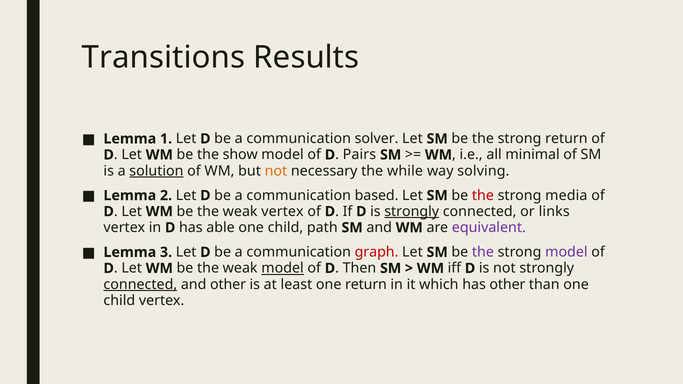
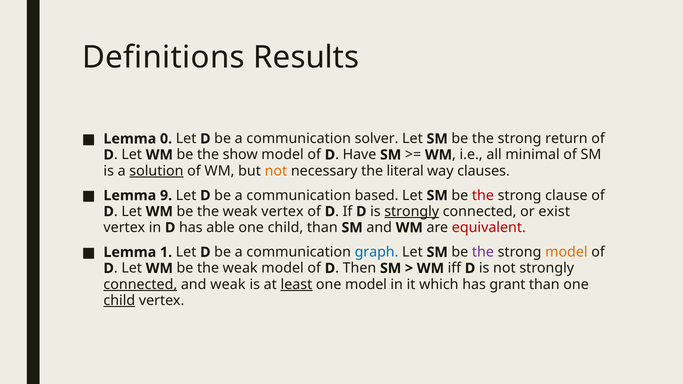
Transitions: Transitions -> Definitions
1: 1 -> 0
Pairs: Pairs -> Have
while: while -> literal
solving: solving -> clauses
2: 2 -> 9
media: media -> clause
links: links -> exist
child path: path -> than
equivalent colour: purple -> red
3: 3 -> 1
graph colour: red -> blue
model at (566, 252) colour: purple -> orange
model at (283, 268) underline: present -> none
and other: other -> weak
least underline: none -> present
one return: return -> model
has other: other -> grant
child at (119, 301) underline: none -> present
